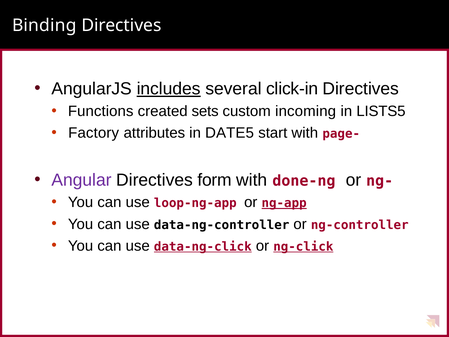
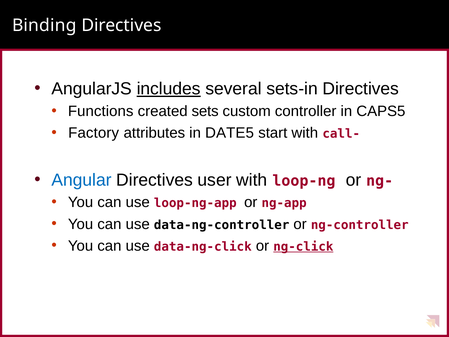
click-in: click-in -> sets-in
incoming: incoming -> controller
LISTS5: LISTS5 -> CAPS5
page-: page- -> call-
Angular colour: purple -> blue
form: form -> user
done-ng: done-ng -> loop-ng
ng-app underline: present -> none
data-ng-click underline: present -> none
